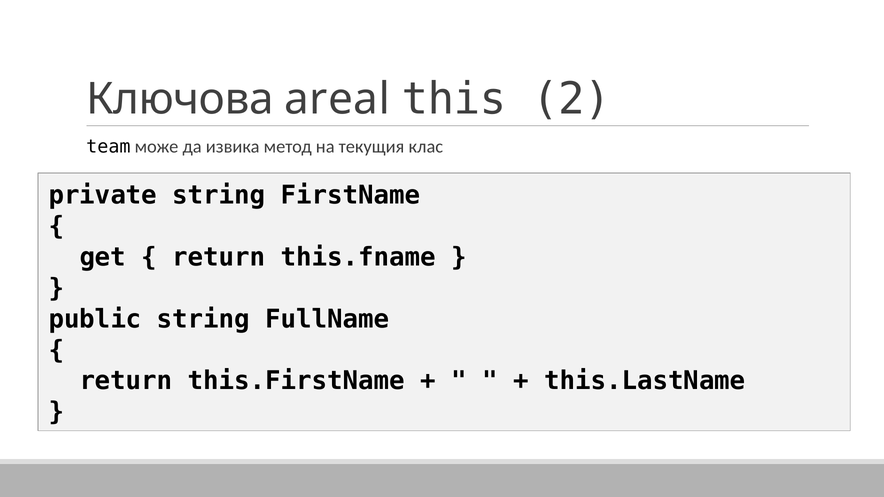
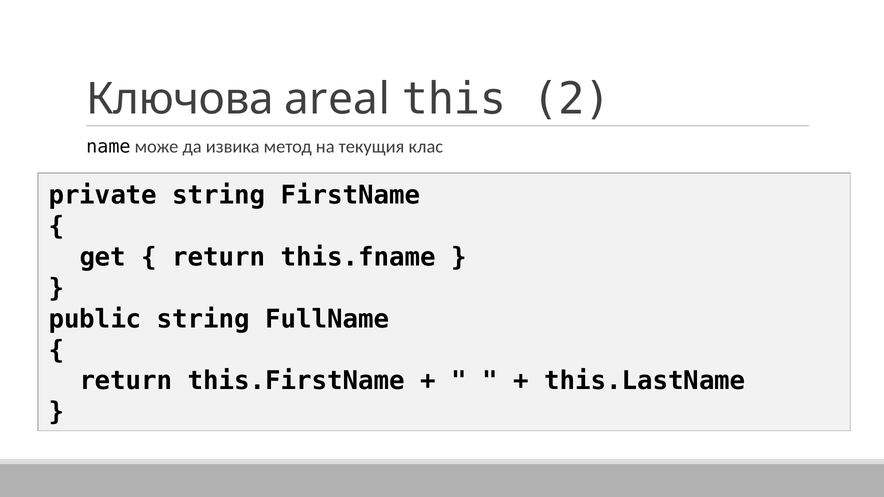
team: team -> name
